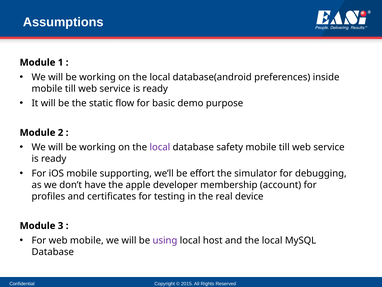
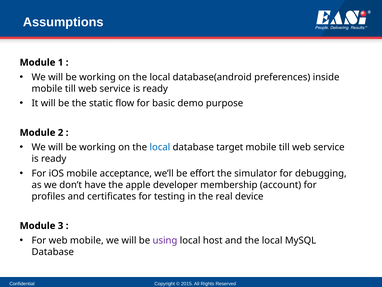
local at (160, 147) colour: purple -> blue
safety: safety -> target
supporting: supporting -> acceptance
